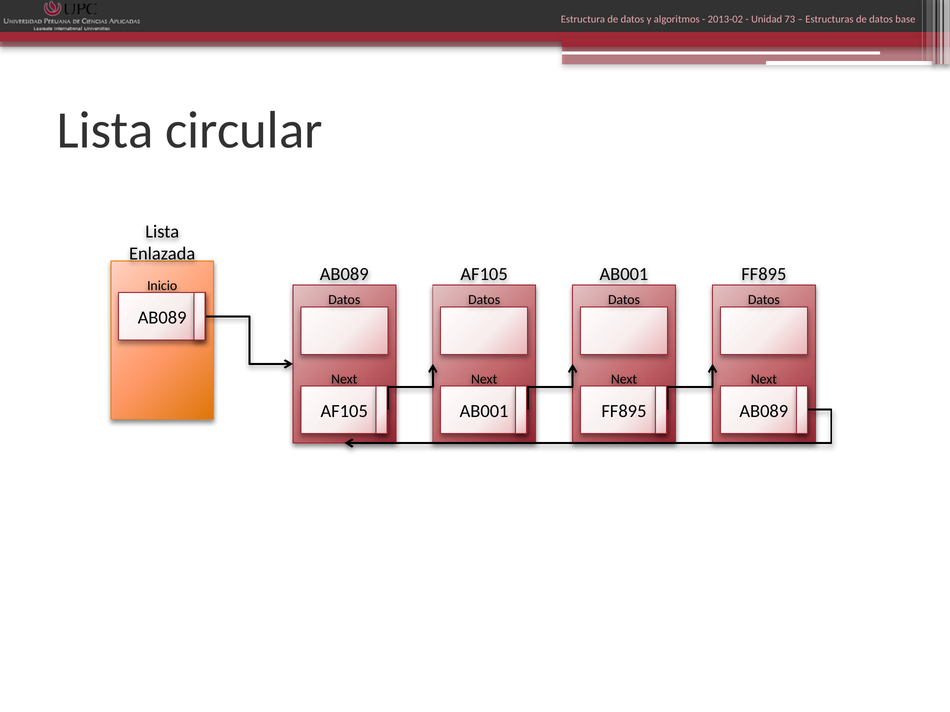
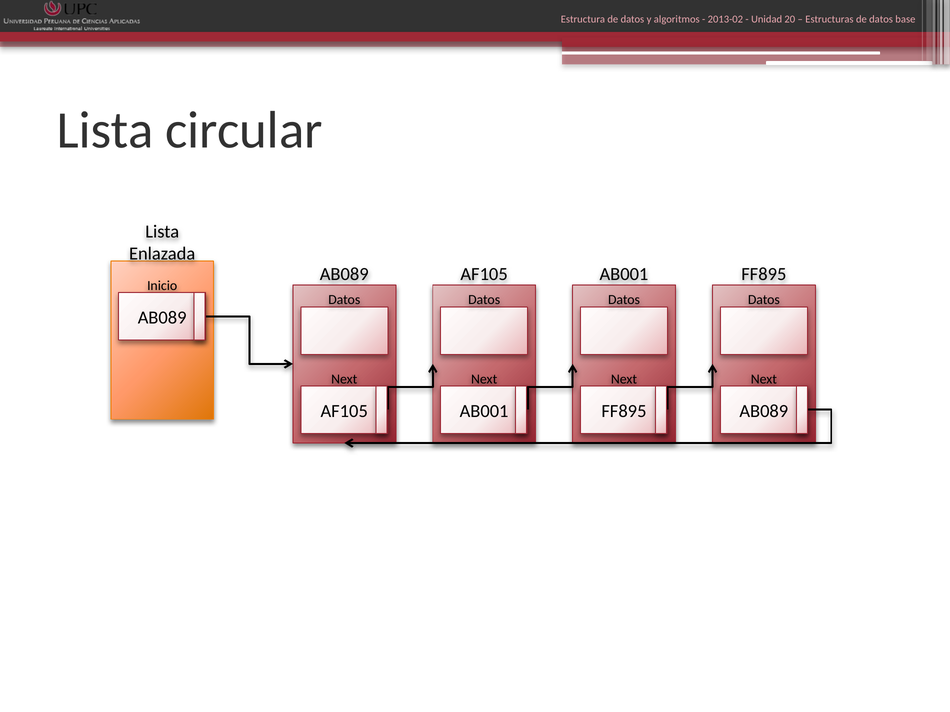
73: 73 -> 20
